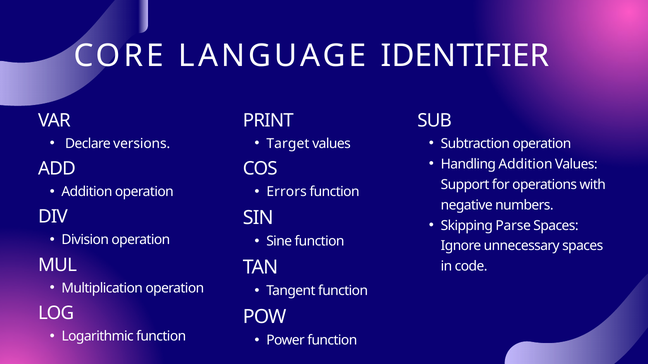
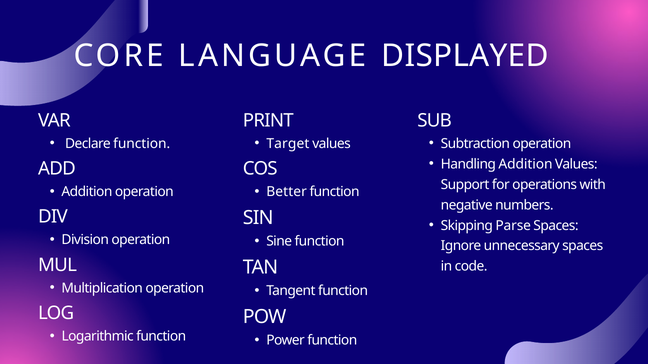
IDENTIFIER: IDENTIFIER -> DISPLAYED
Declare versions: versions -> function
Errors: Errors -> Better
